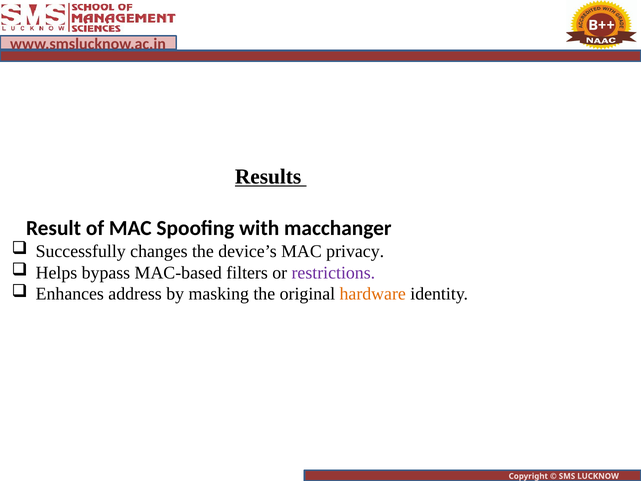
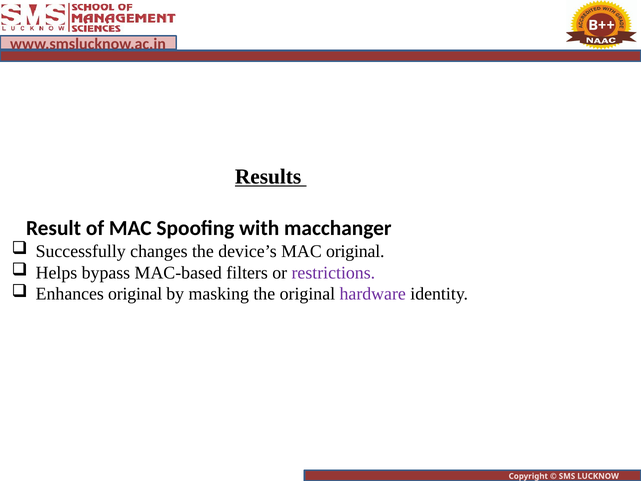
MAC privacy: privacy -> original
Enhances address: address -> original
hardware colour: orange -> purple
